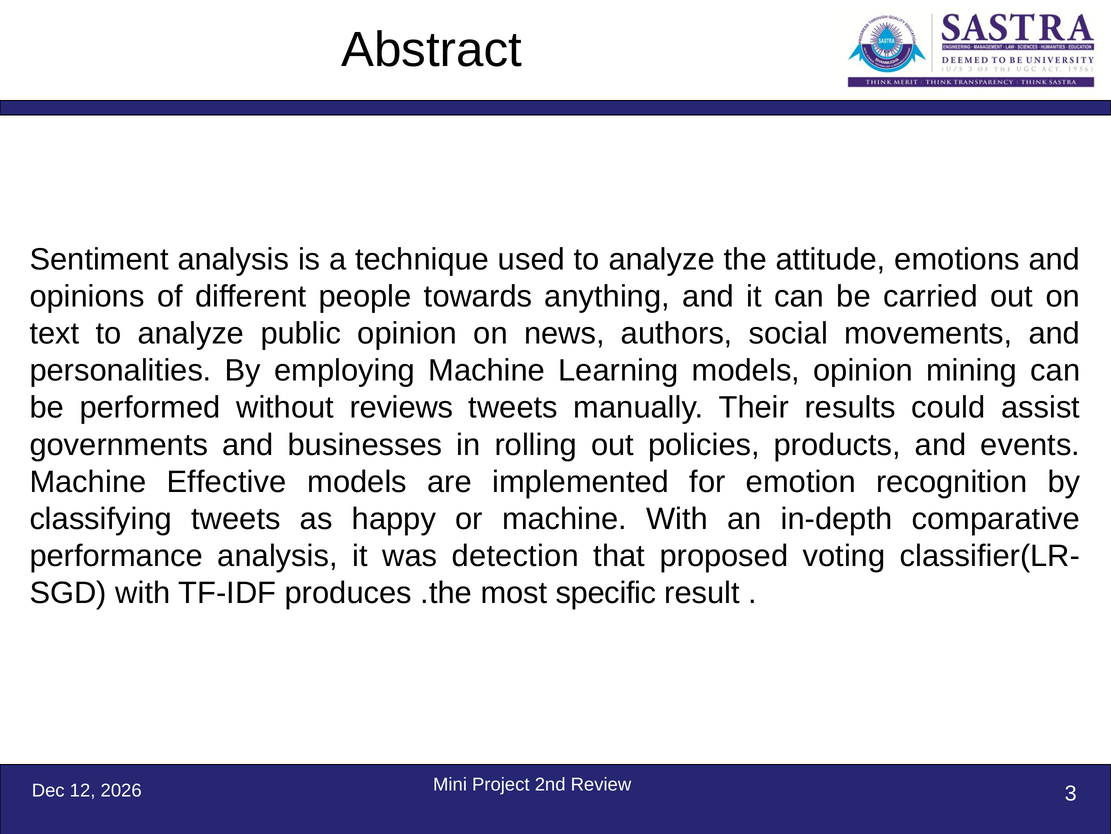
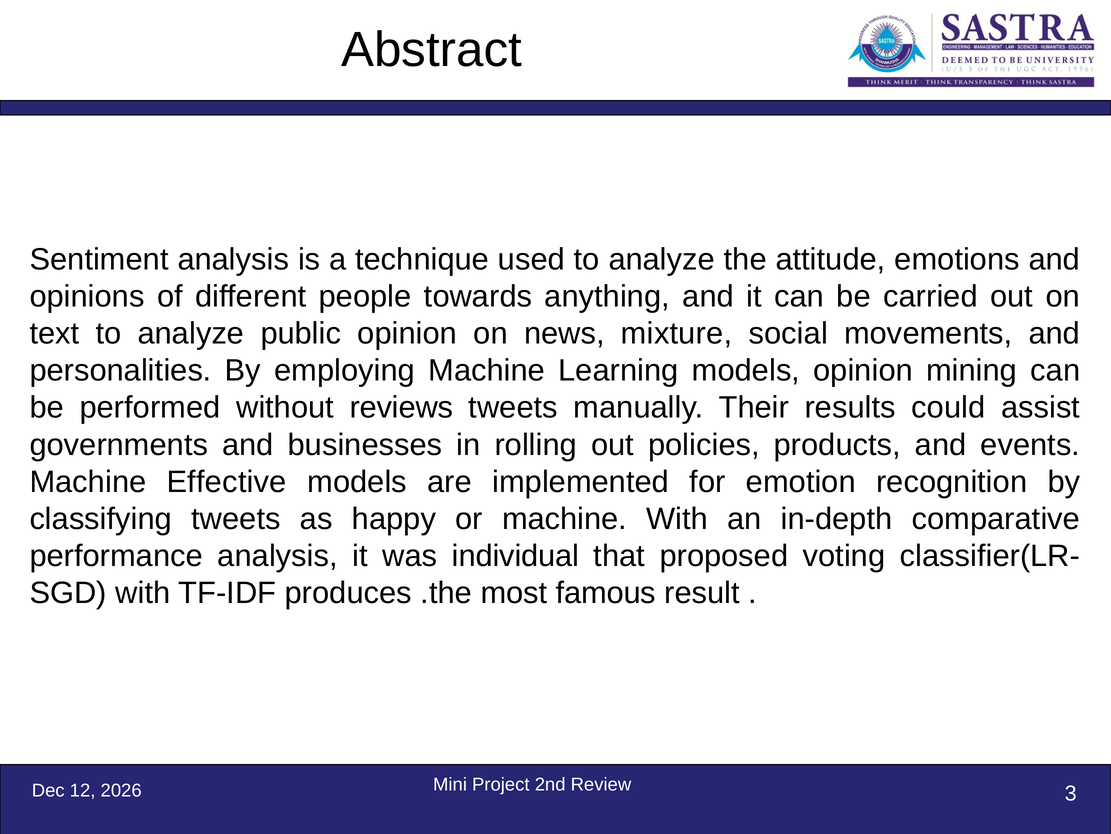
authors: authors -> mixture
detection: detection -> individual
specific: specific -> famous
